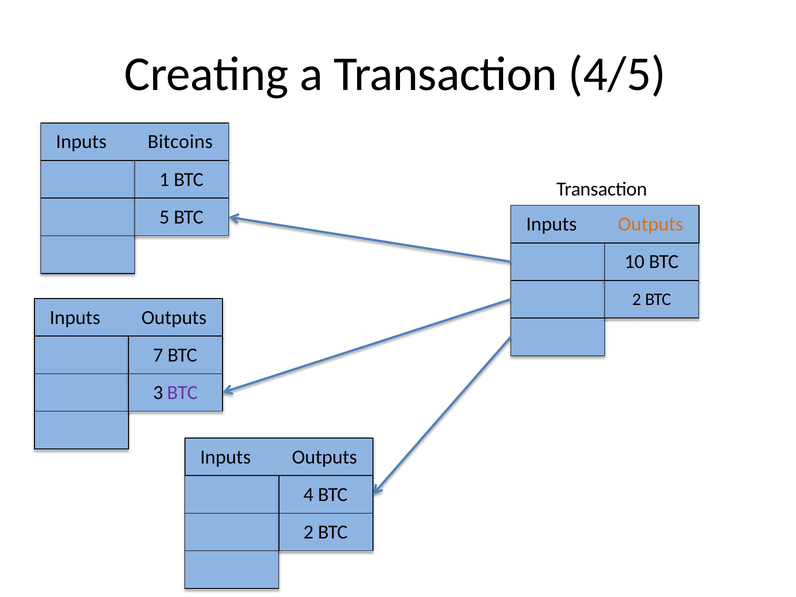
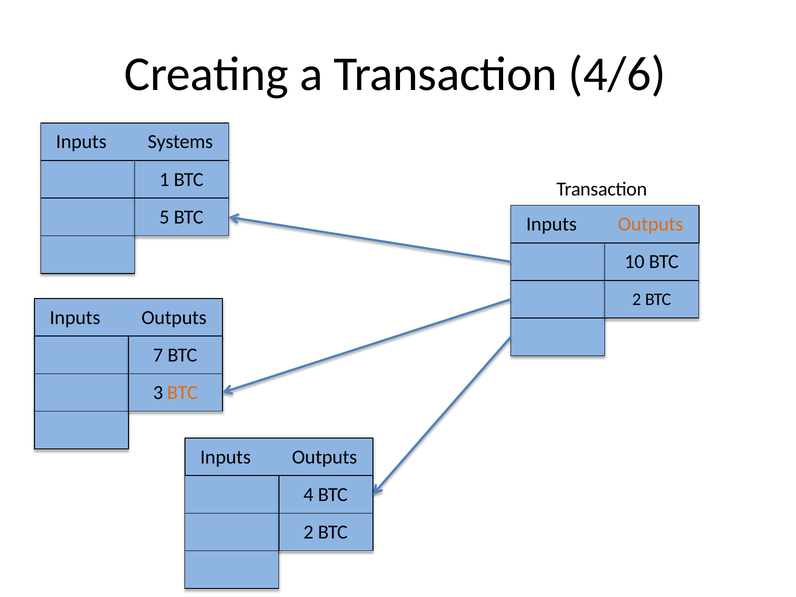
4/5: 4/5 -> 4/6
Bitcoins: Bitcoins -> Systems
BTC at (182, 393) colour: purple -> orange
